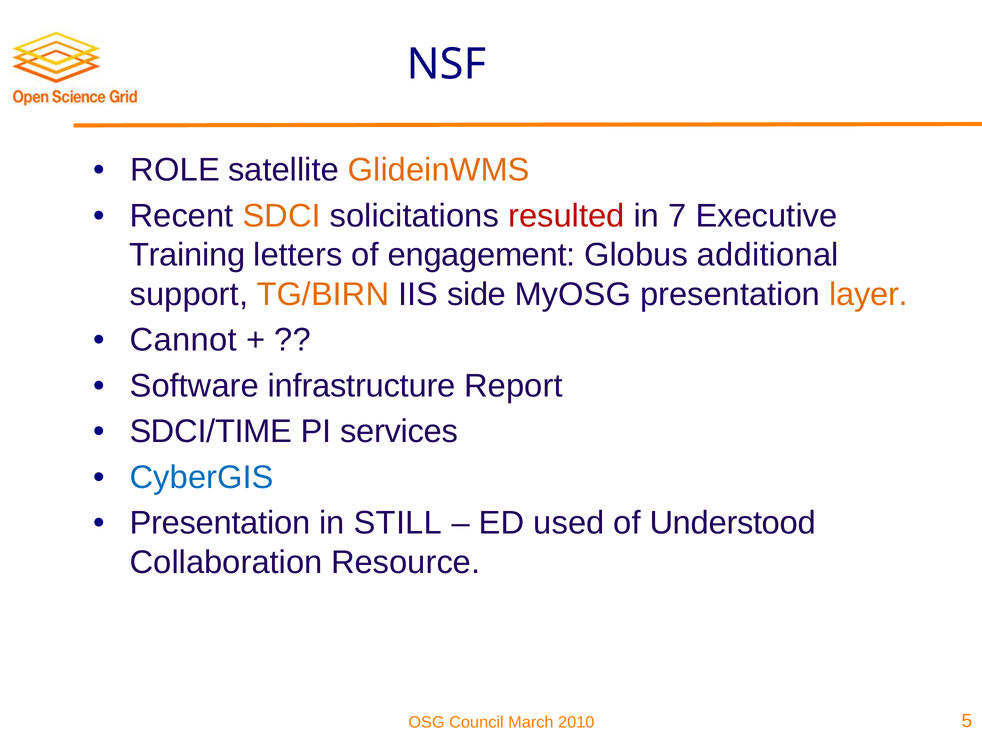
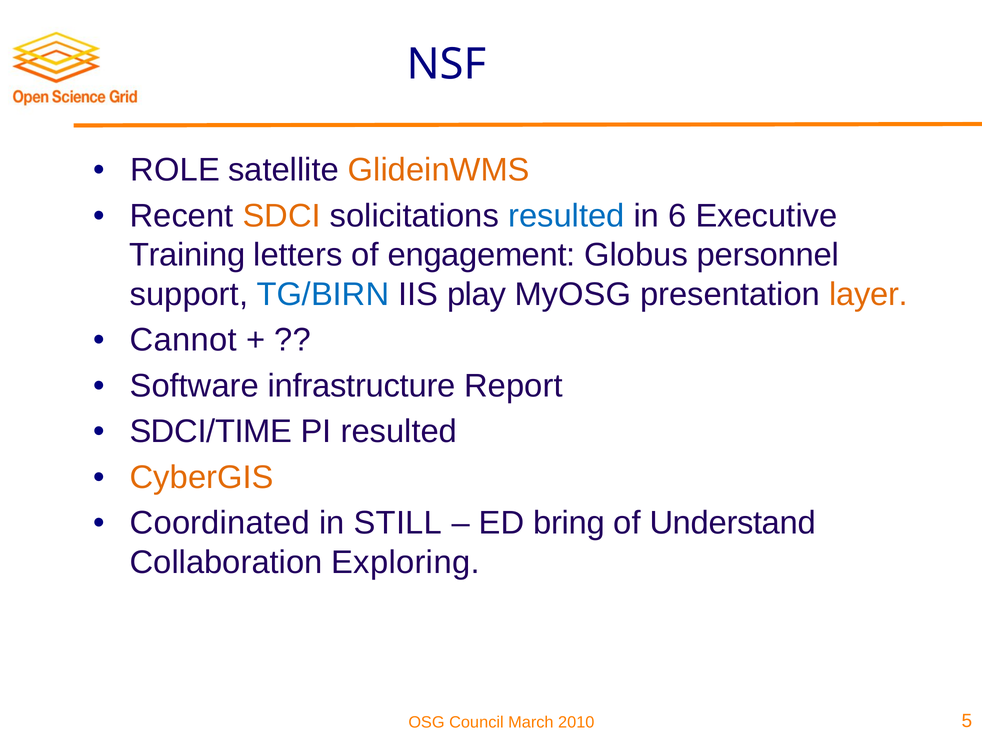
resulted at (566, 216) colour: red -> blue
7: 7 -> 6
additional: additional -> personnel
TG/BIRN colour: orange -> blue
side: side -> play
PI services: services -> resulted
CyberGIS colour: blue -> orange
Presentation at (220, 523): Presentation -> Coordinated
used: used -> bring
Understood: Understood -> Understand
Resource: Resource -> Exploring
